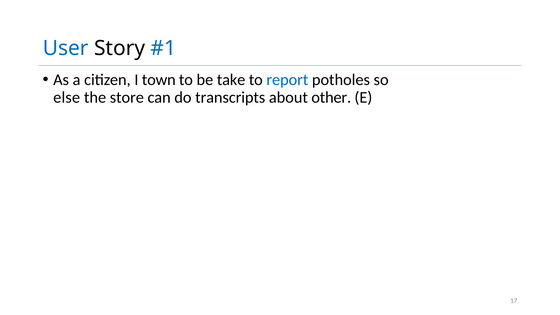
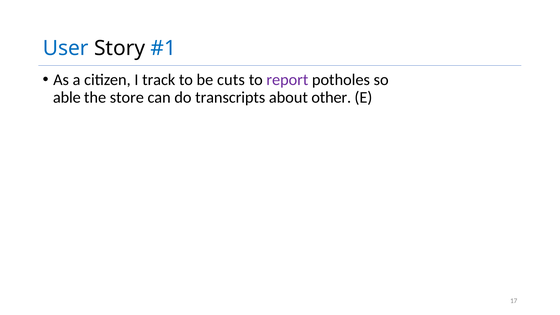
town: town -> track
take: take -> cuts
report colour: blue -> purple
else: else -> able
